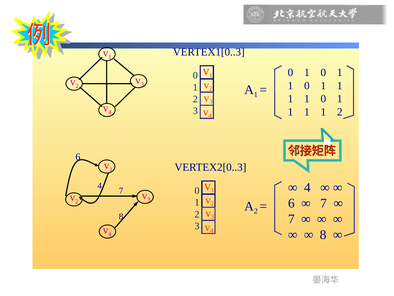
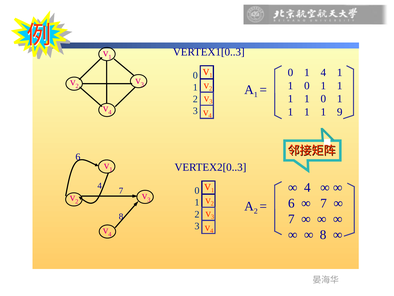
0 1 0: 0 -> 4
1 1 2: 2 -> 9
